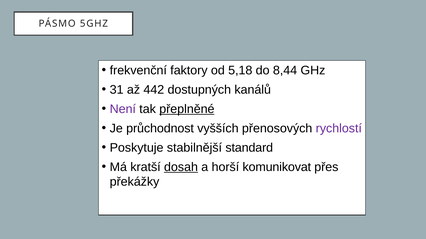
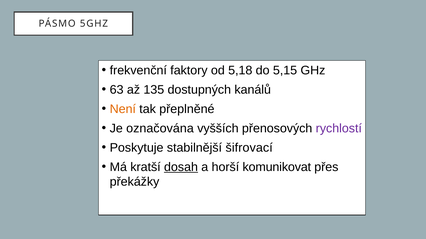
8,44: 8,44 -> 5,15
31: 31 -> 63
442: 442 -> 135
Není colour: purple -> orange
přeplněné underline: present -> none
průchodnost: průchodnost -> označována
standard: standard -> šifrovací
